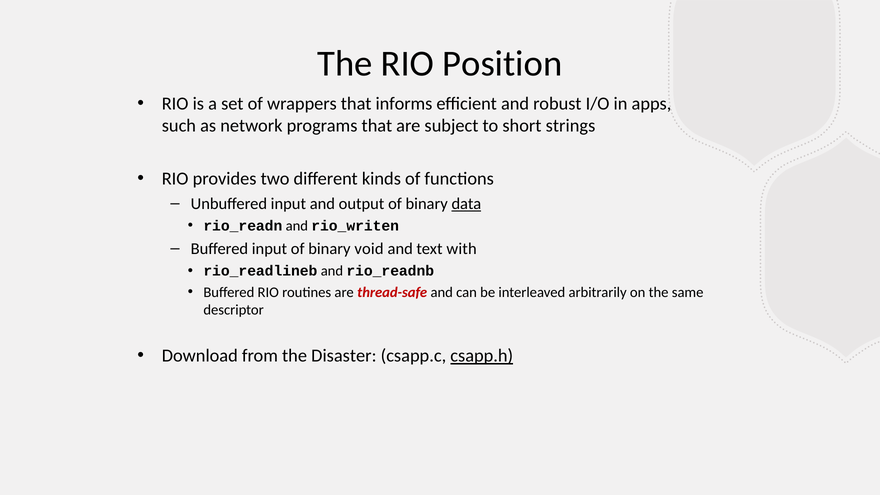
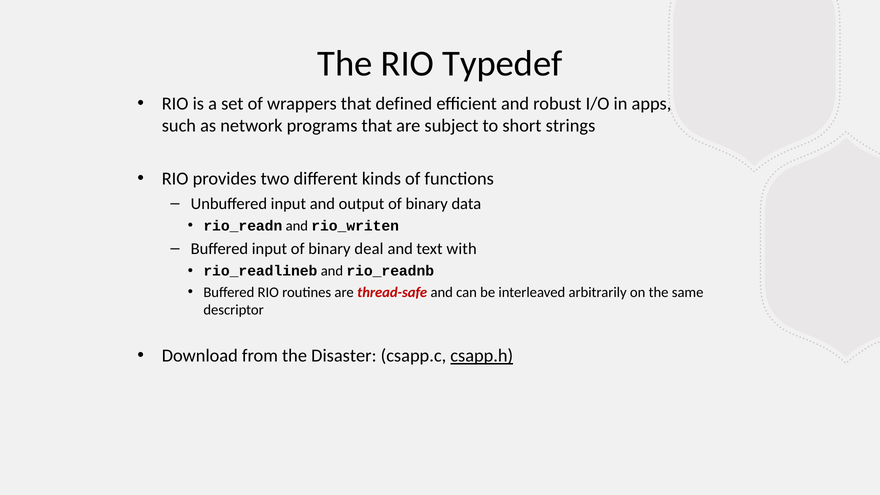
Position: Position -> Typedef
informs: informs -> defined
data underline: present -> none
void: void -> deal
